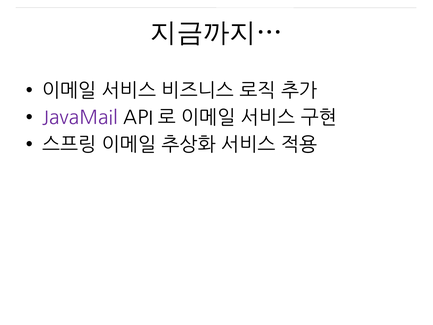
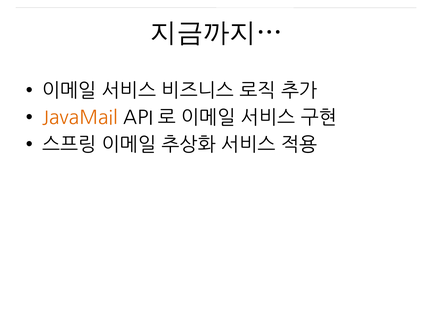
JavaMail colour: purple -> orange
